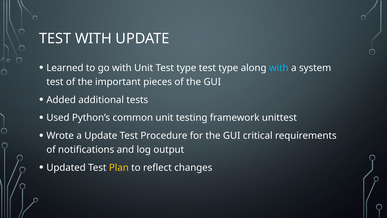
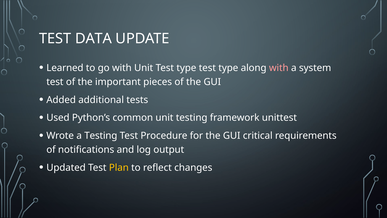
TEST WITH: WITH -> DATA
with at (279, 68) colour: light blue -> pink
a Update: Update -> Testing
